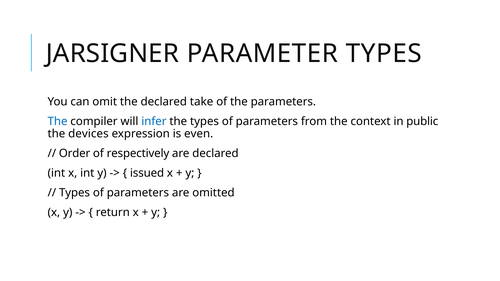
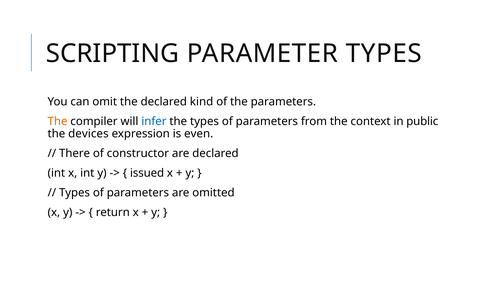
JARSIGNER: JARSIGNER -> SCRIPTING
take: take -> kind
The at (58, 121) colour: blue -> orange
Order: Order -> There
respectively: respectively -> constructor
